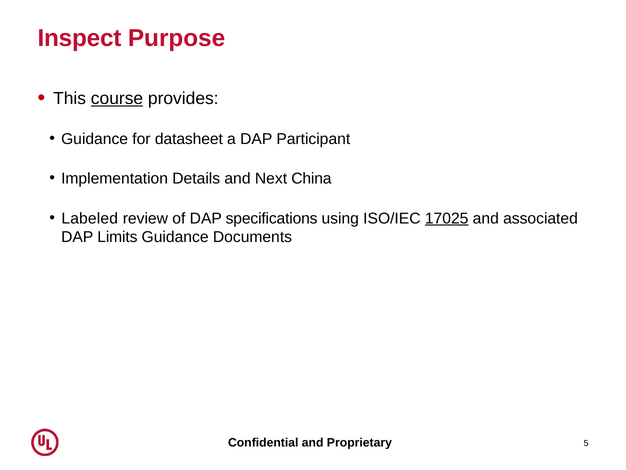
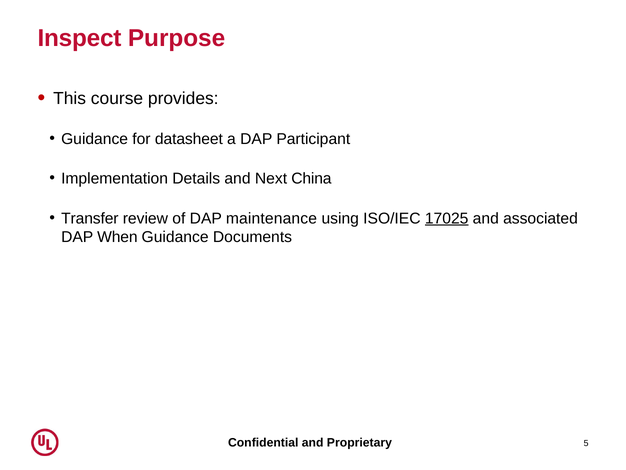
course underline: present -> none
Labeled: Labeled -> Transfer
specifications: specifications -> maintenance
Limits: Limits -> When
